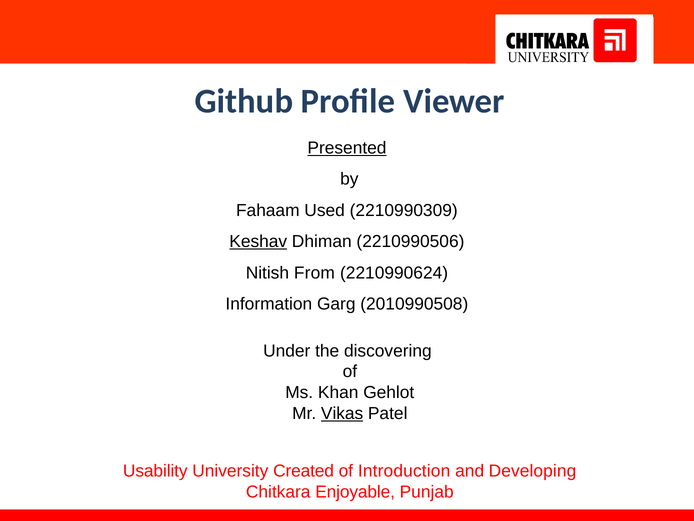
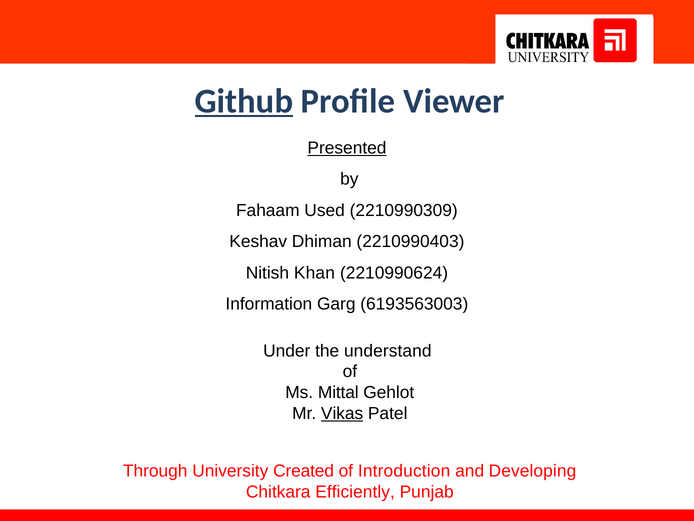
Github underline: none -> present
Keshav underline: present -> none
2210990506: 2210990506 -> 2210990403
From: From -> Khan
2010990508: 2010990508 -> 6193563003
discovering: discovering -> understand
Khan: Khan -> Mittal
Usability: Usability -> Through
Enjoyable: Enjoyable -> Efficiently
